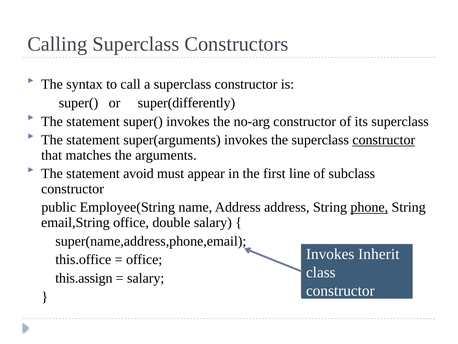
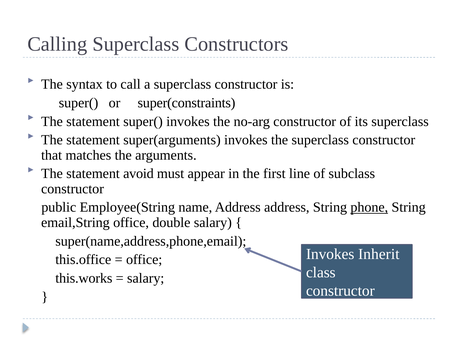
super(differently: super(differently -> super(constraints
constructor at (384, 140) underline: present -> none
this.assign: this.assign -> this.works
